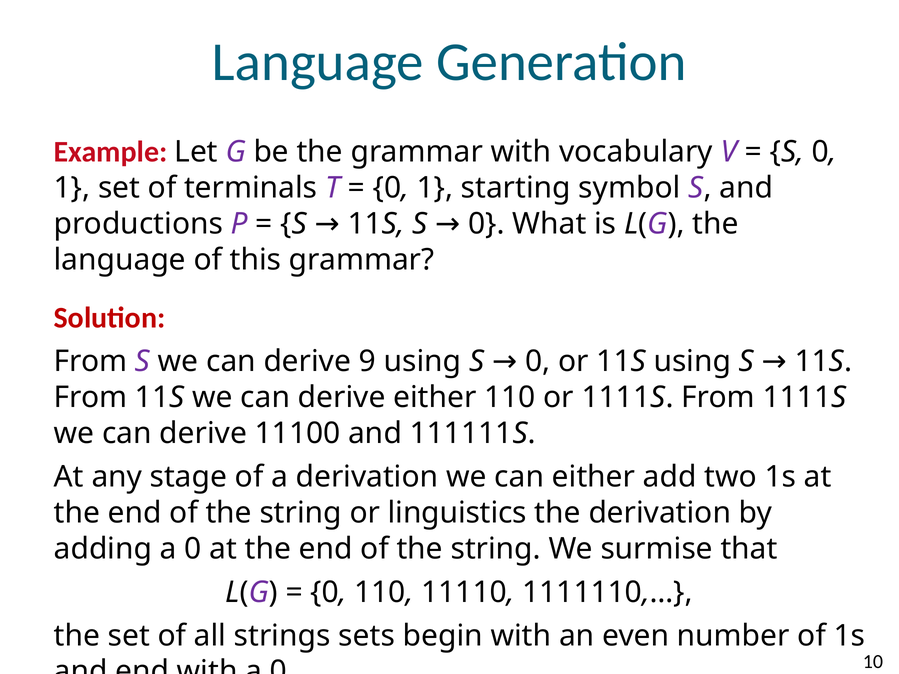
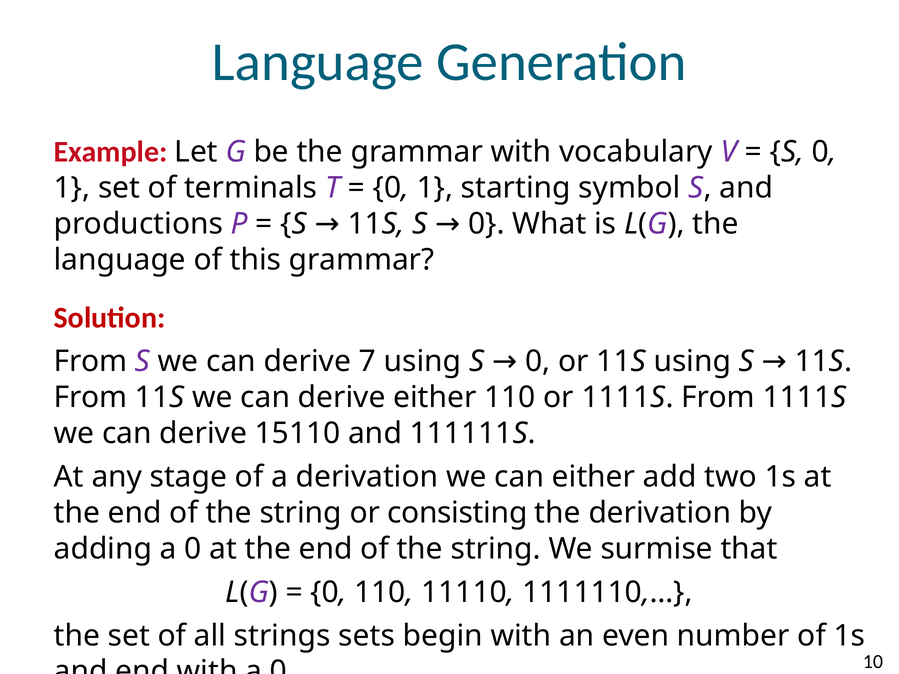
9: 9 -> 7
11100: 11100 -> 15110
linguistics: linguistics -> consisting
